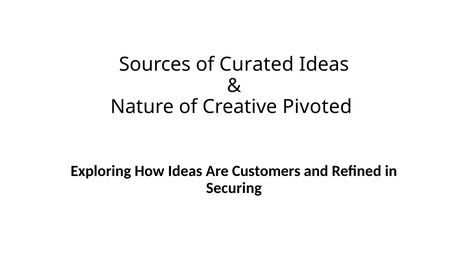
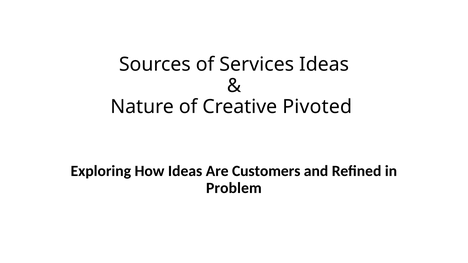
Curated: Curated -> Services
Securing: Securing -> Problem
